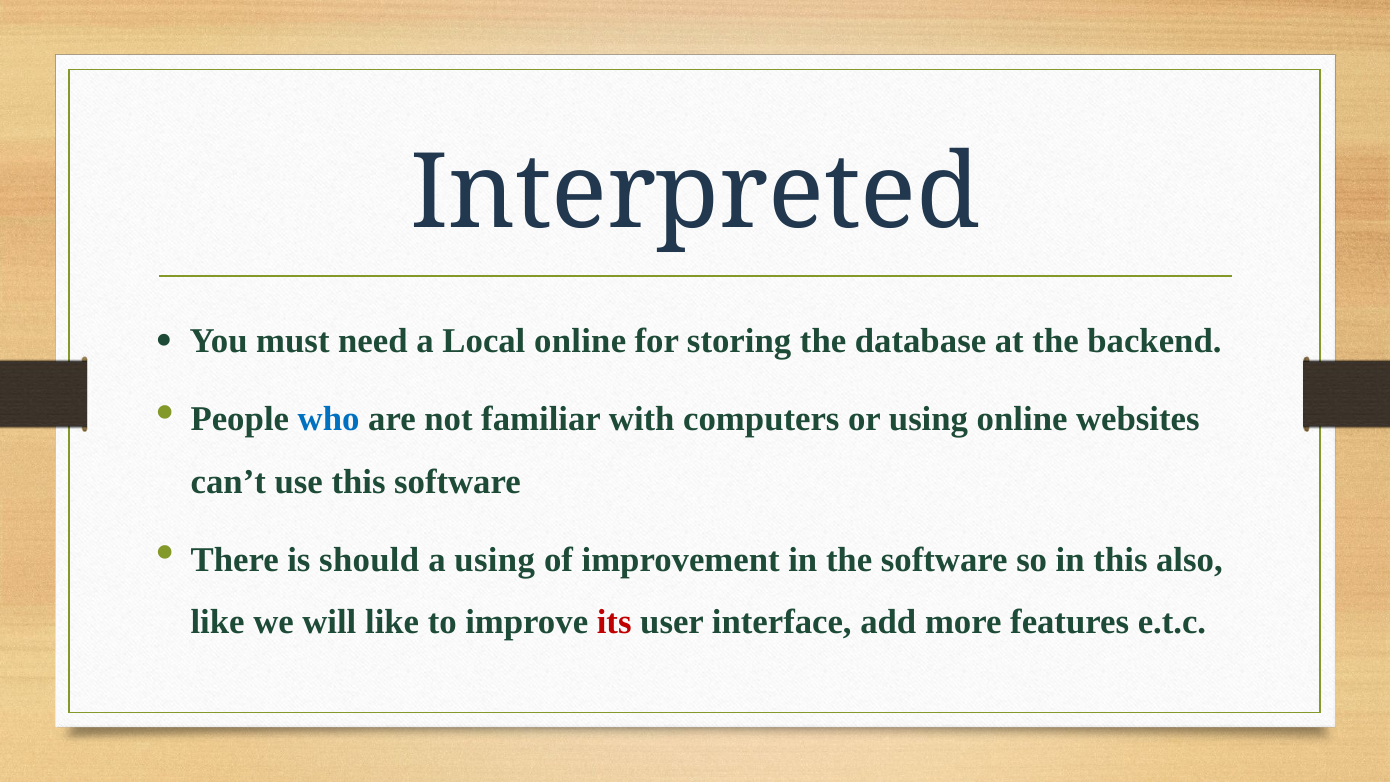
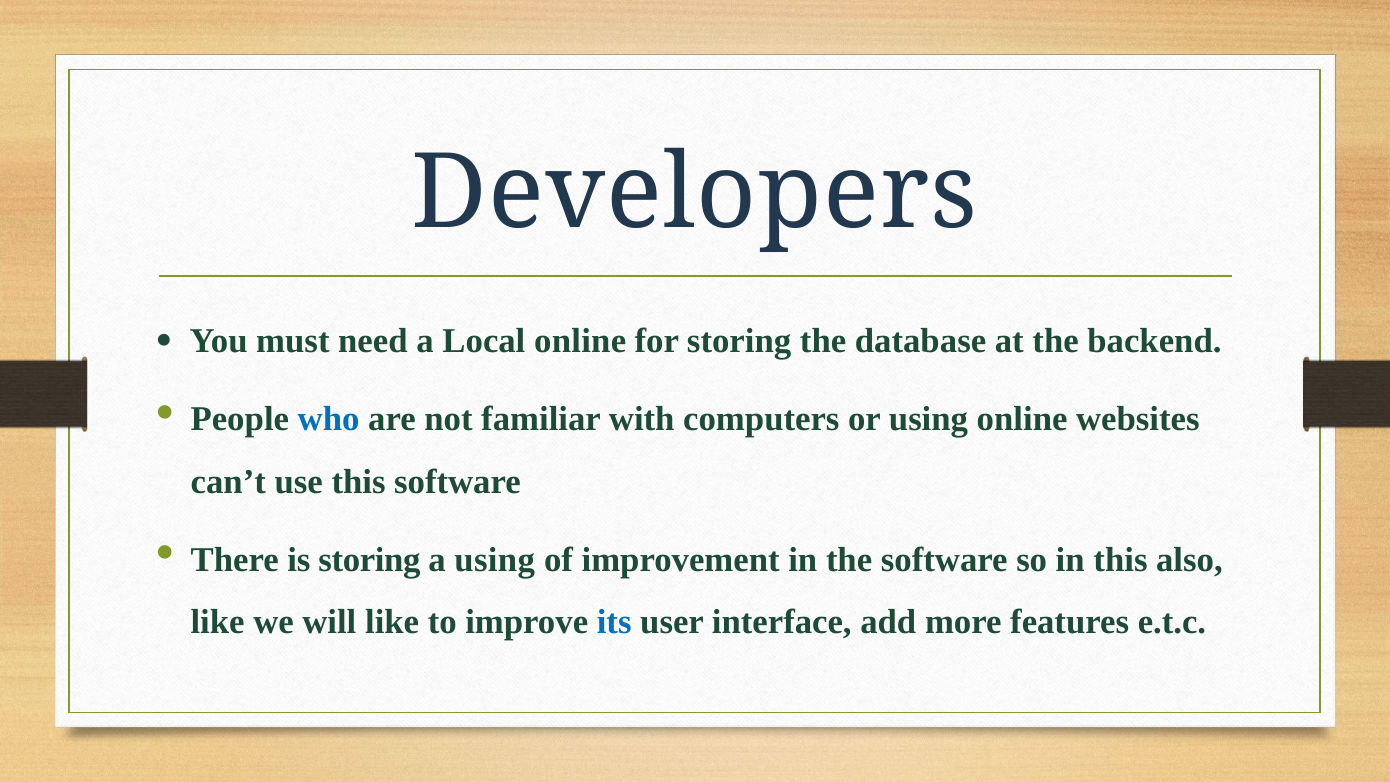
Interpreted: Interpreted -> Developers
is should: should -> storing
its colour: red -> blue
